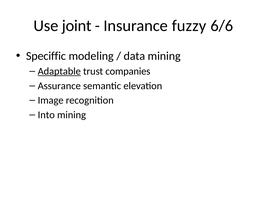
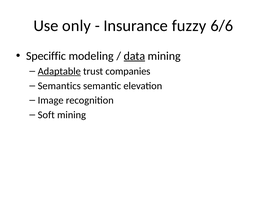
joint: joint -> only
data underline: none -> present
Assurance: Assurance -> Semantics
Into: Into -> Soft
